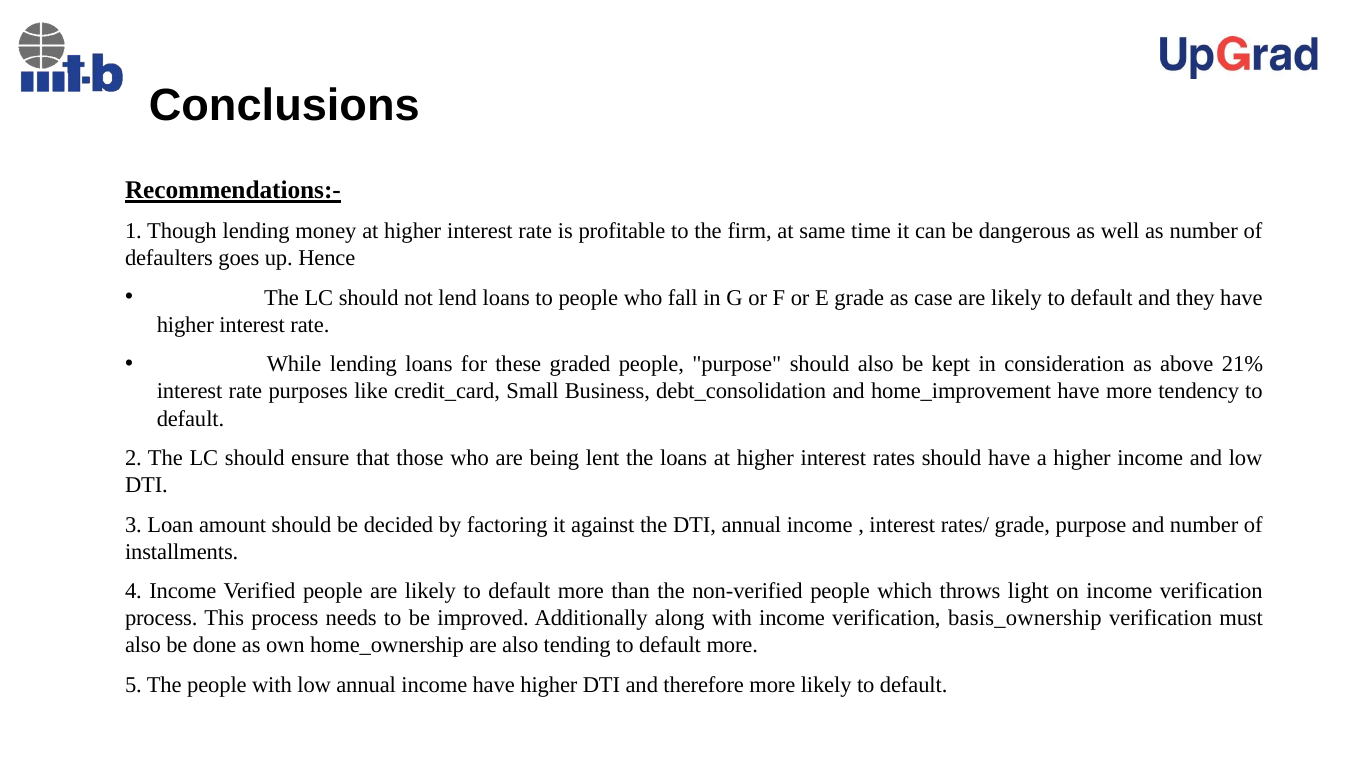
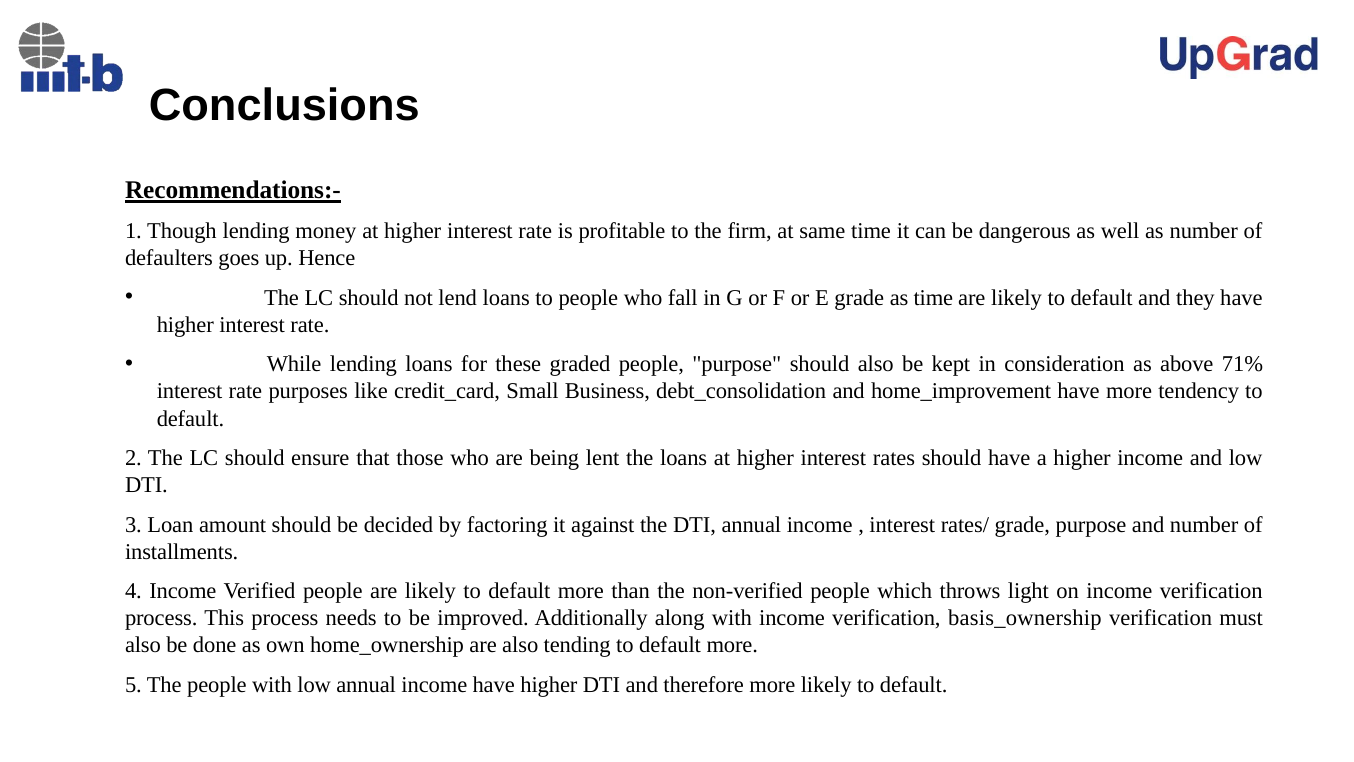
as case: case -> time
21%: 21% -> 71%
